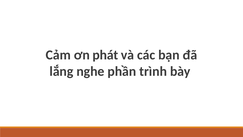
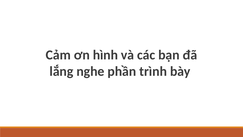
phát: phát -> hình
